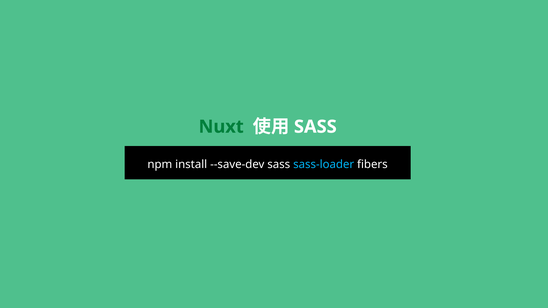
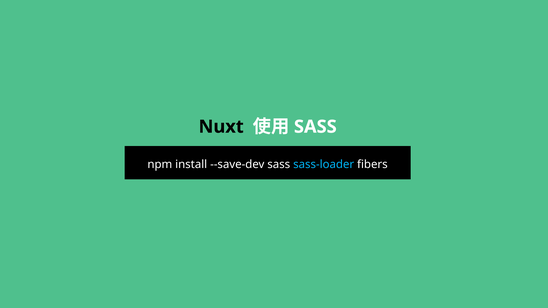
Nuxt colour: green -> black
